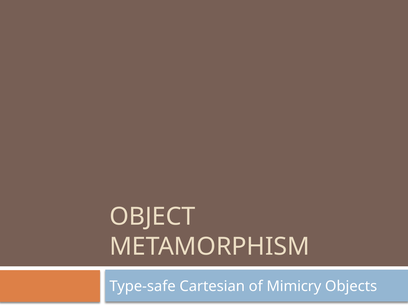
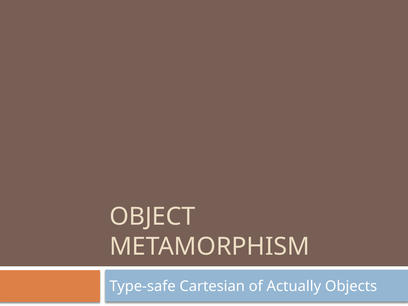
Mimicry: Mimicry -> Actually
